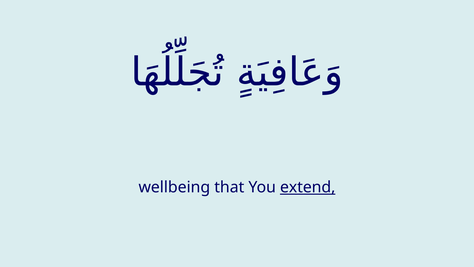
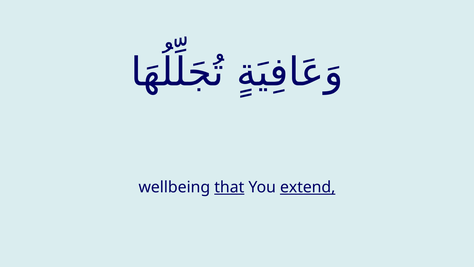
that underline: none -> present
